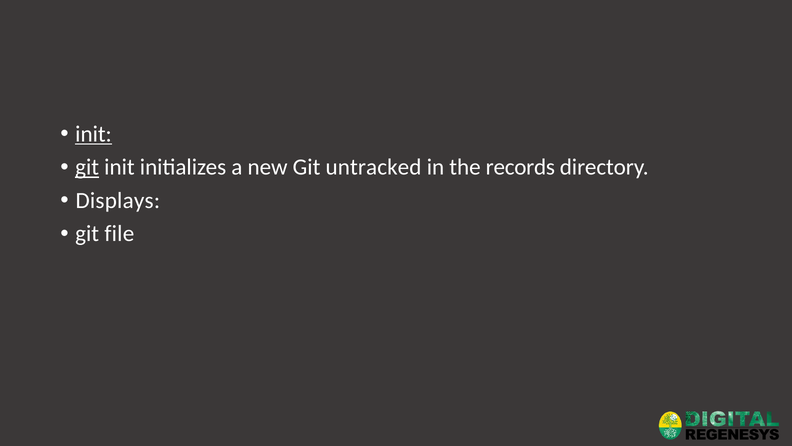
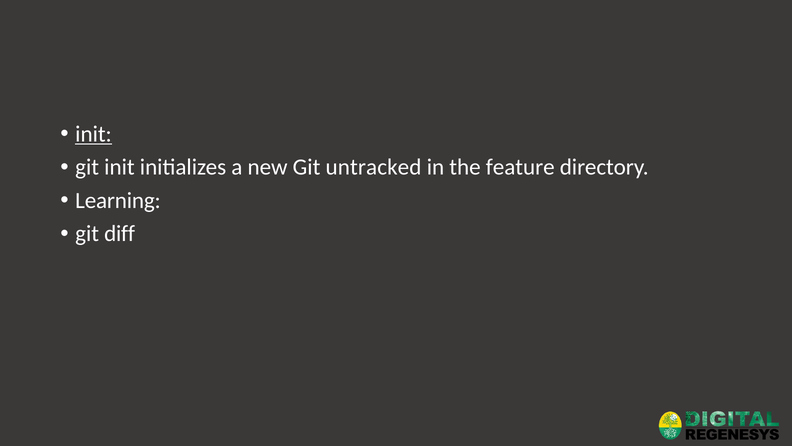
git at (87, 167) underline: present -> none
records: records -> feature
Displays: Displays -> Learning
file: file -> diff
